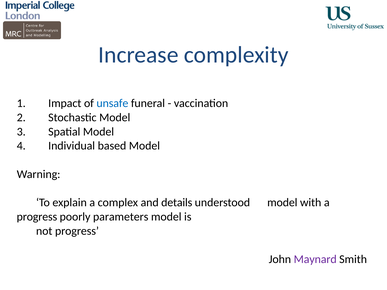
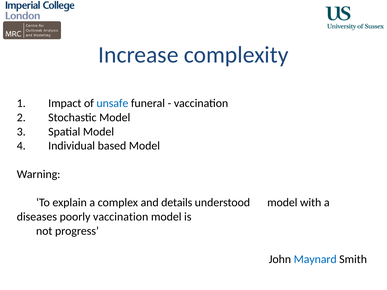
progress at (37, 217): progress -> diseases
poorly parameters: parameters -> vaccination
Maynard colour: purple -> blue
